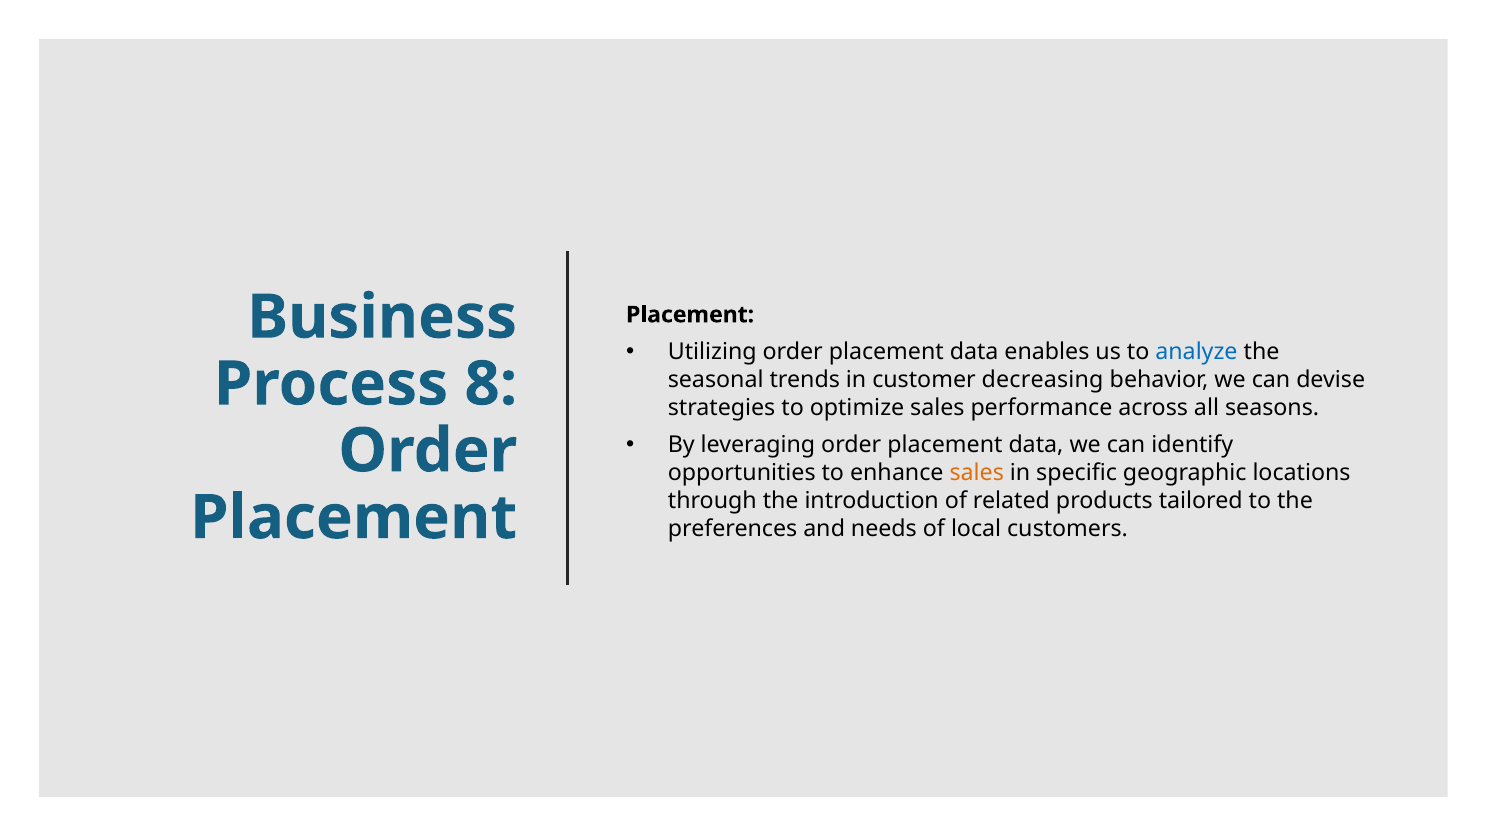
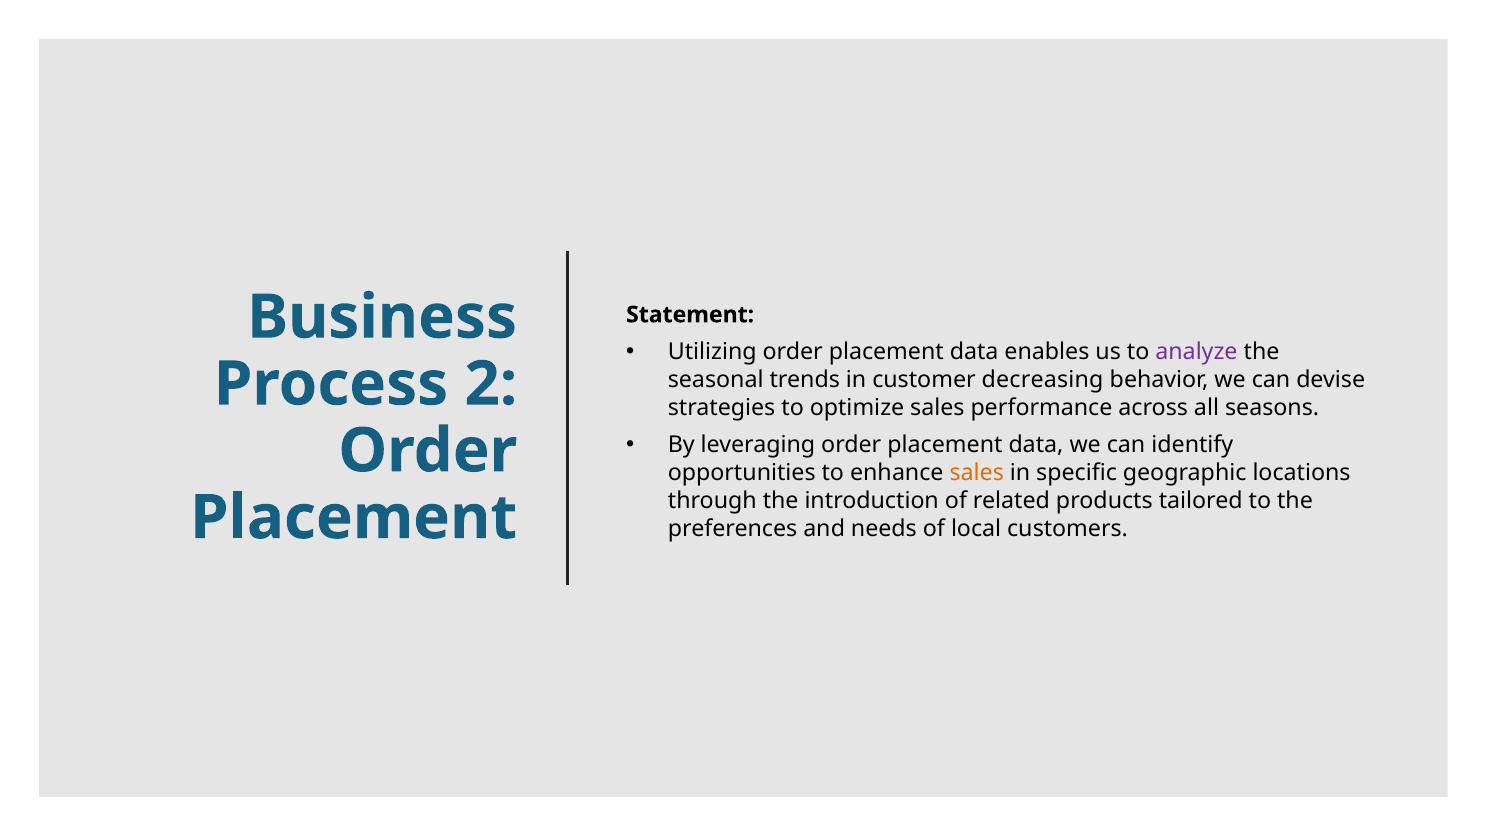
Placement at (690, 315): Placement -> Statement
analyze colour: blue -> purple
8: 8 -> 2
